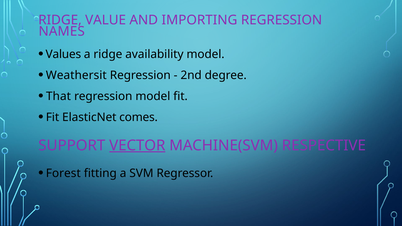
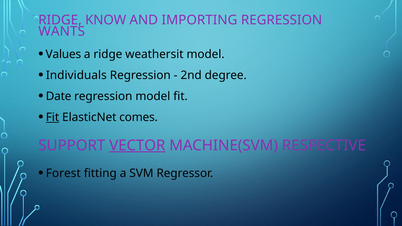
VALUE: VALUE -> KNOW
NAMES: NAMES -> WANTS
availability: availability -> weathersit
Weathersit: Weathersit -> Individuals
That: That -> Date
Fit at (53, 117) underline: none -> present
